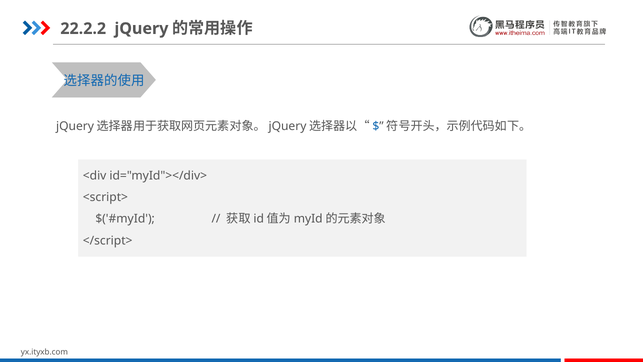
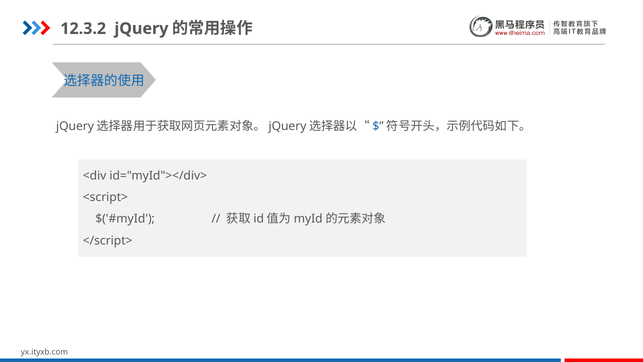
22.2.2: 22.2.2 -> 12.3.2
